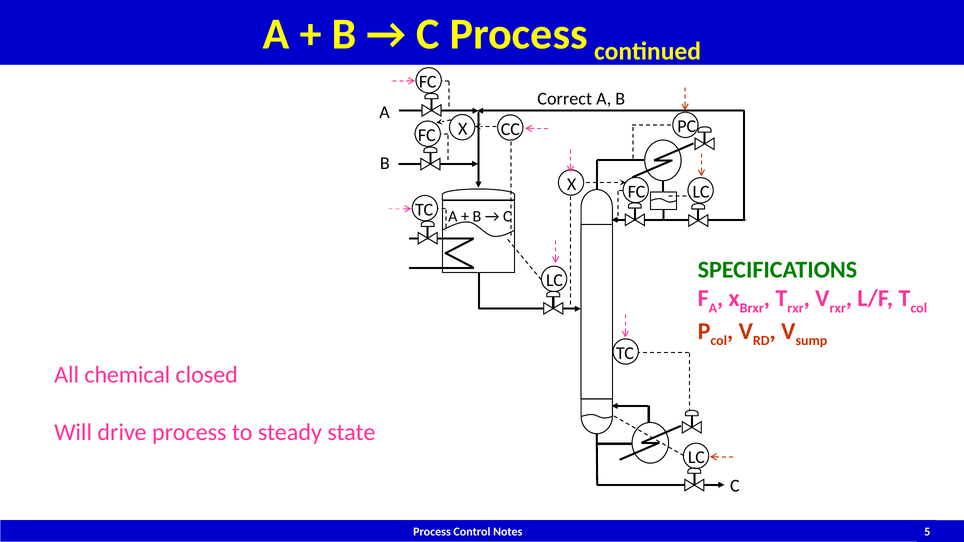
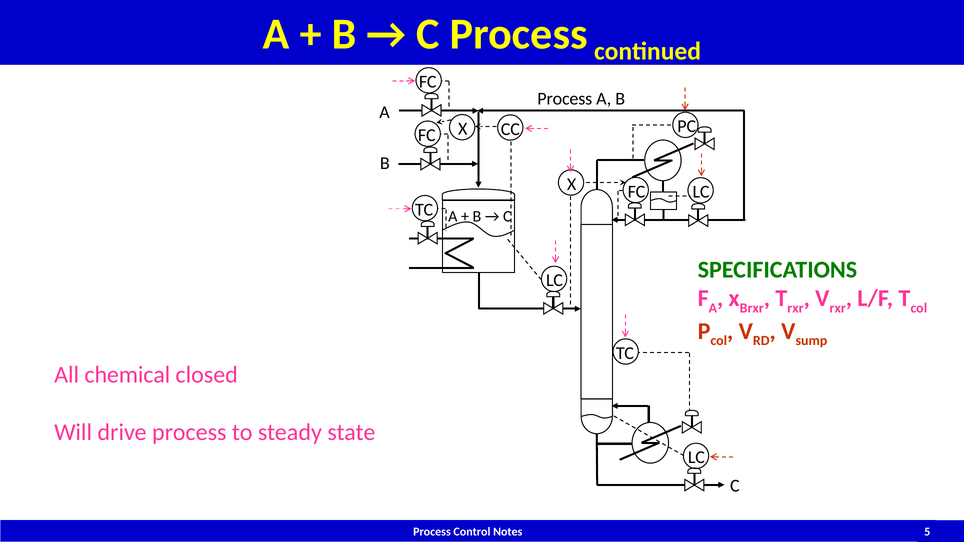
Correct at (565, 99): Correct -> Process
